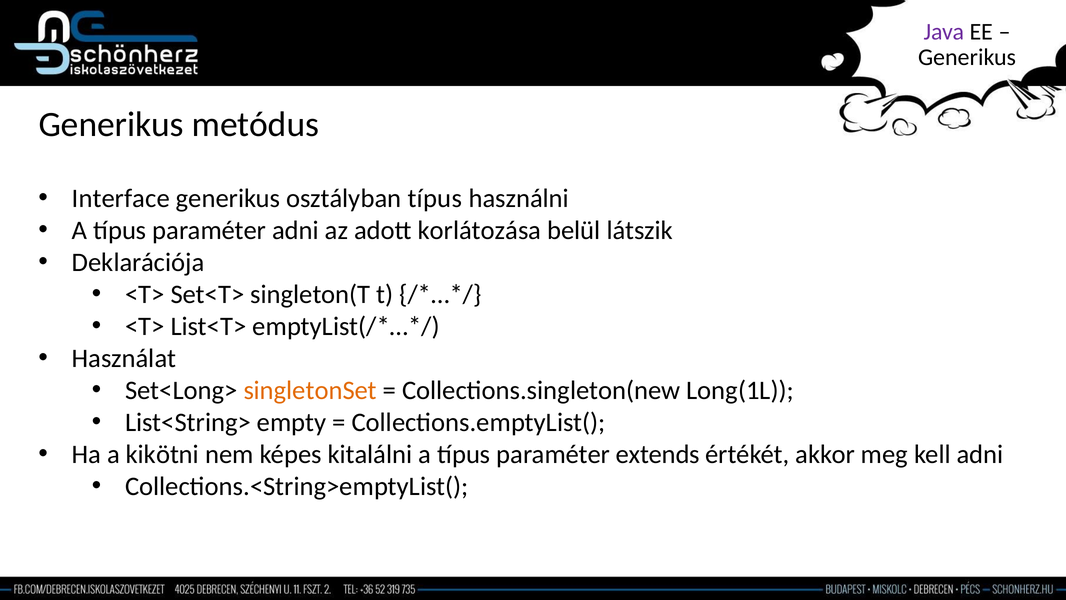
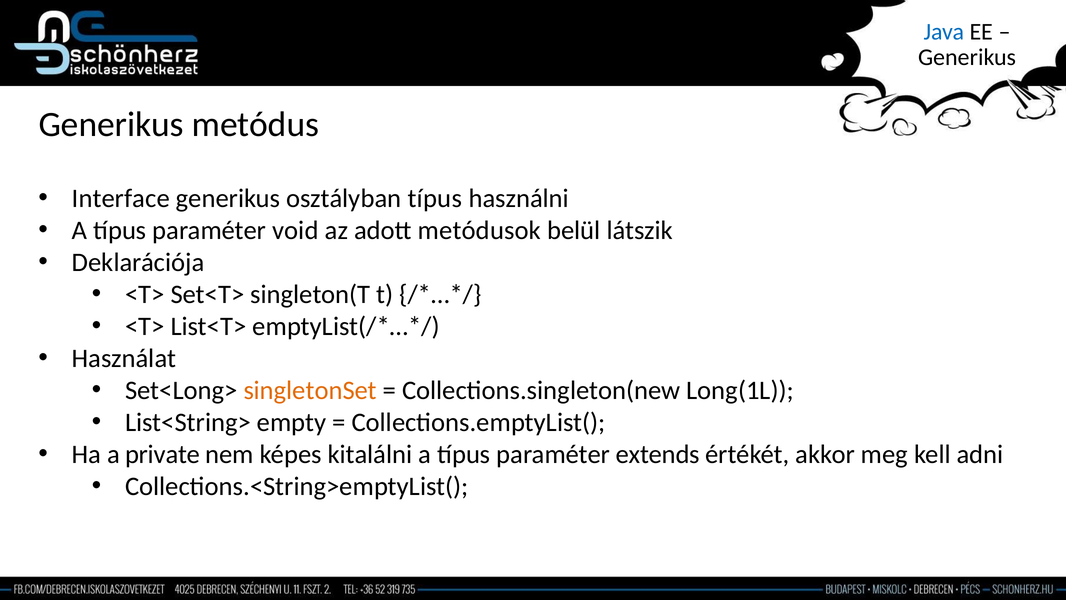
Java colour: purple -> blue
paraméter adni: adni -> void
korlátozása: korlátozása -> metódusok
kikötni: kikötni -> private
